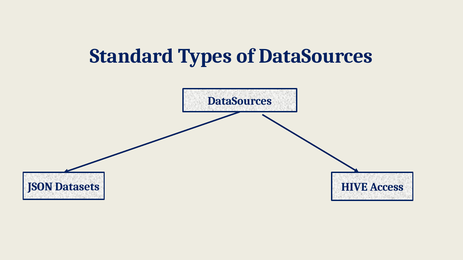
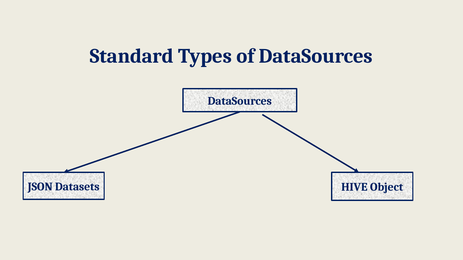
Access: Access -> Object
